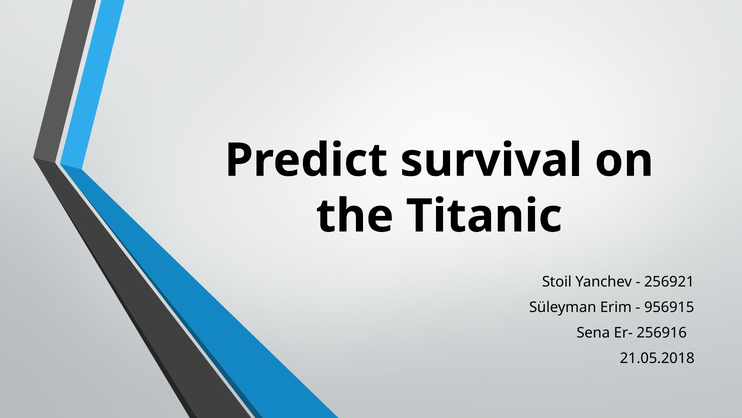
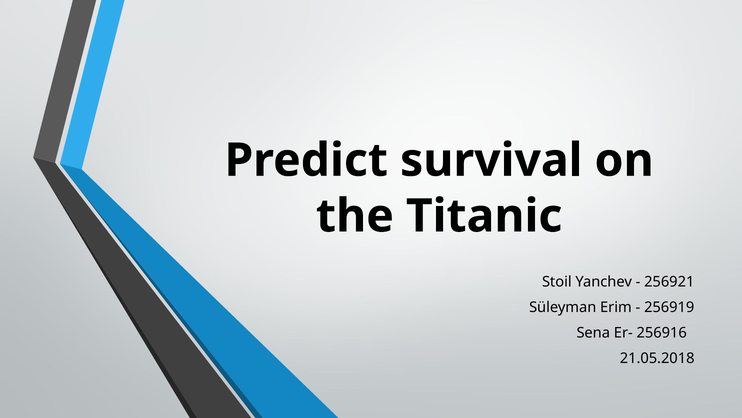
956915: 956915 -> 256919
